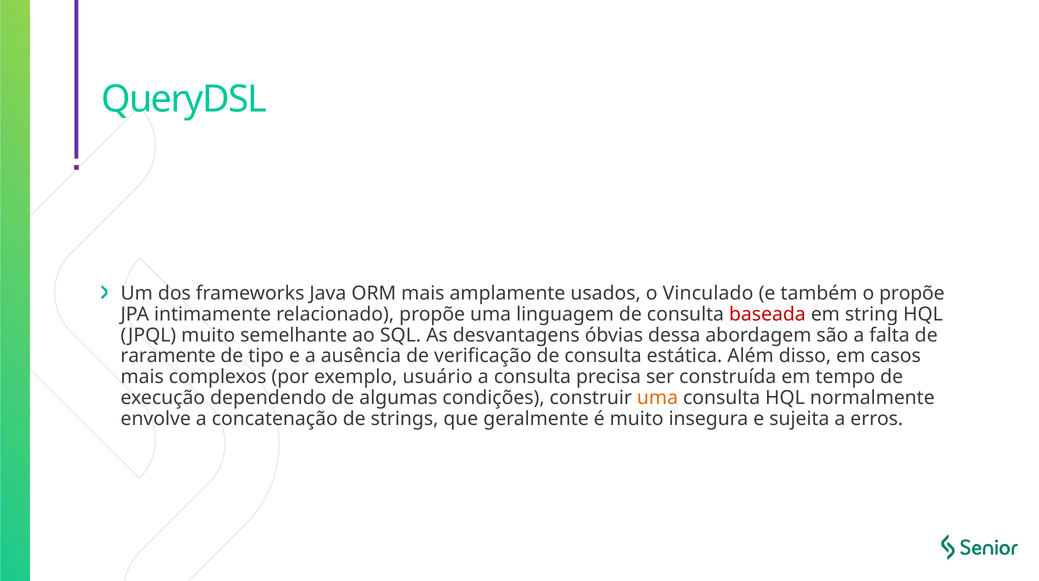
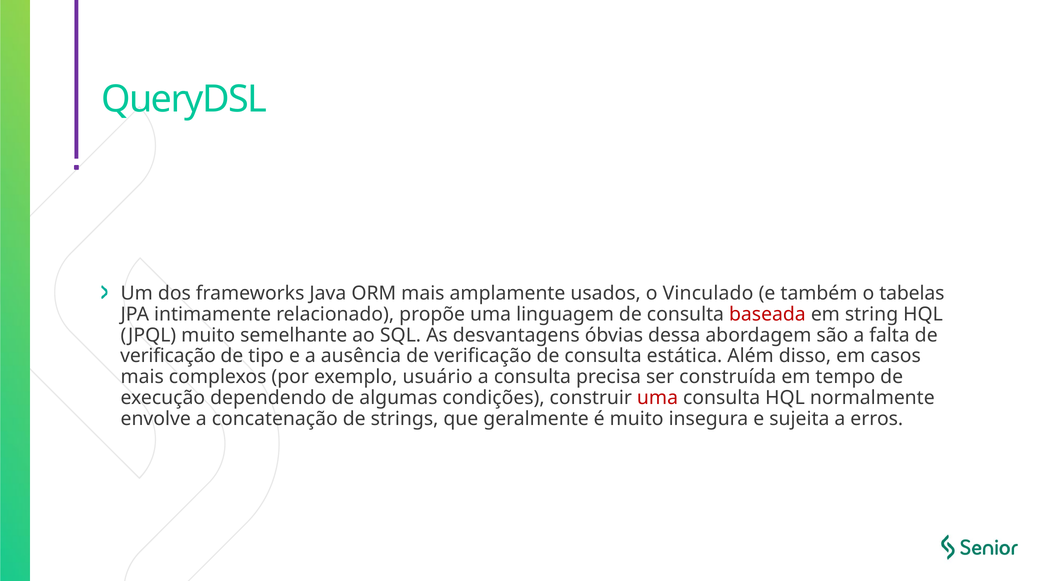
o propõe: propõe -> tabelas
raramente at (168, 356): raramente -> verificação
uma at (658, 398) colour: orange -> red
